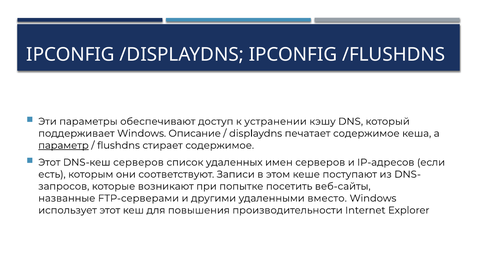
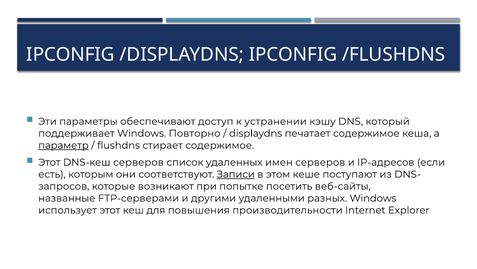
Описание: Описание -> Повторно
Записи underline: none -> present
вместо: вместо -> разных
